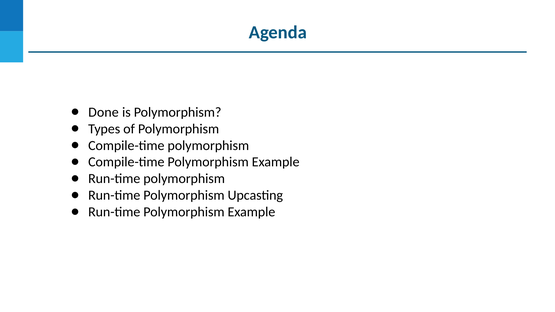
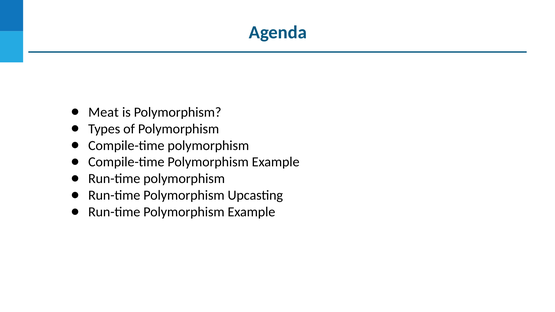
Done: Done -> Meat
